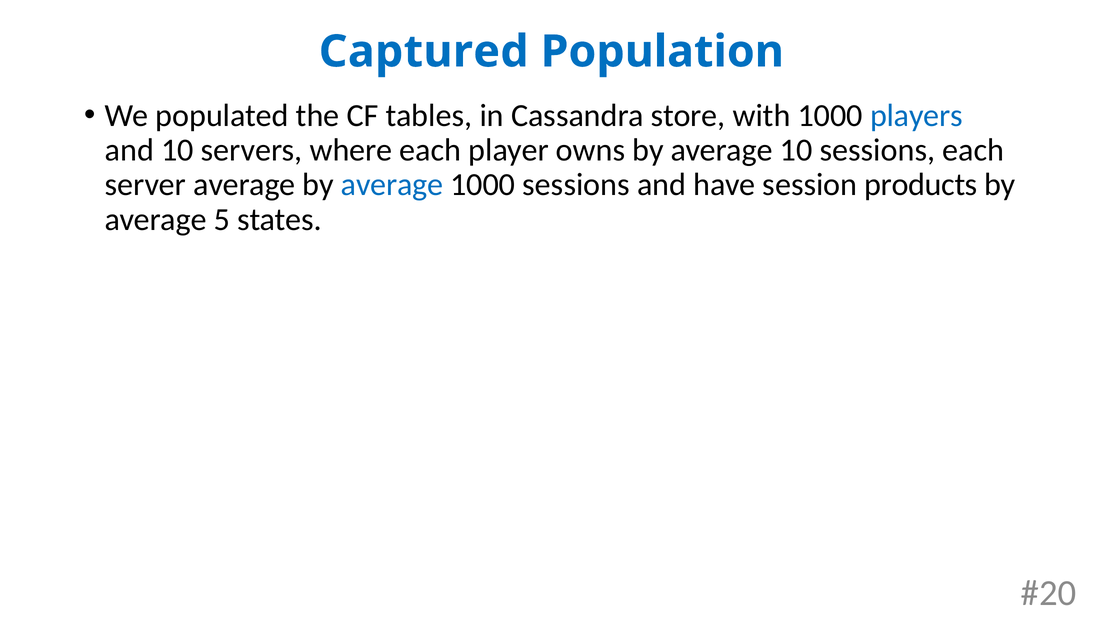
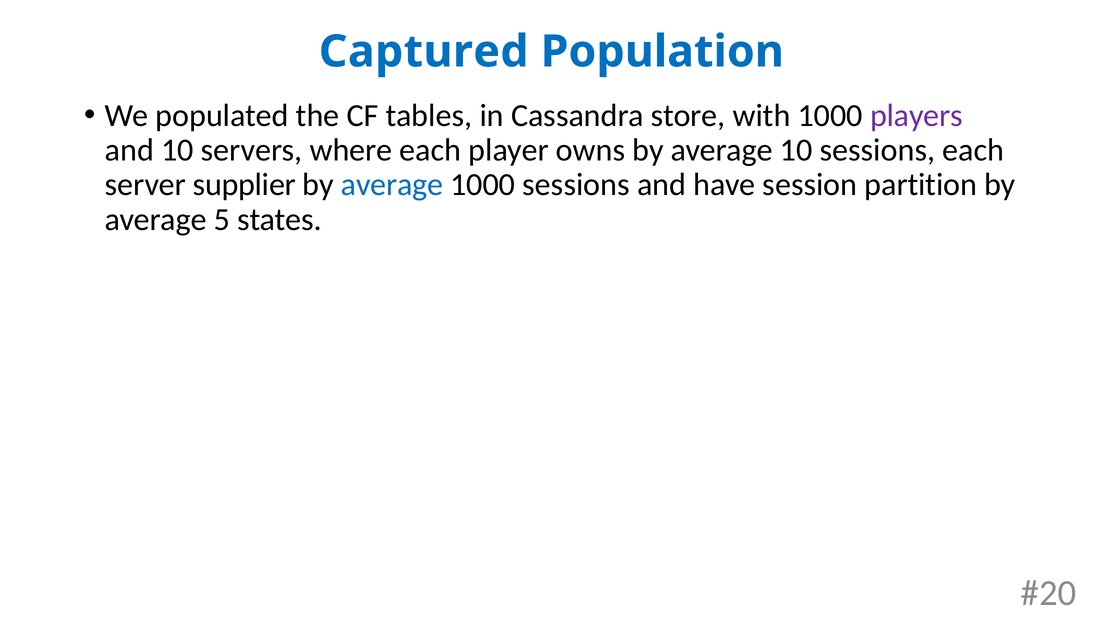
players colour: blue -> purple
server average: average -> supplier
products: products -> partition
